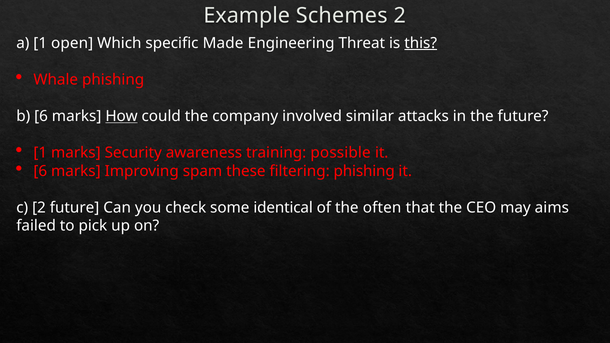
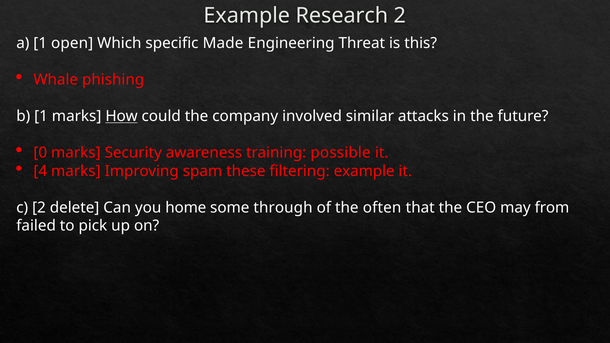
Schemes: Schemes -> Research
this underline: present -> none
b 6: 6 -> 1
1 at (40, 153): 1 -> 0
6 at (40, 171): 6 -> 4
filtering phishing: phishing -> example
2 future: future -> delete
check: check -> home
identical: identical -> through
aims: aims -> from
